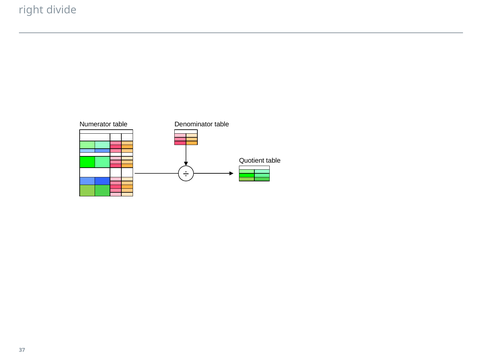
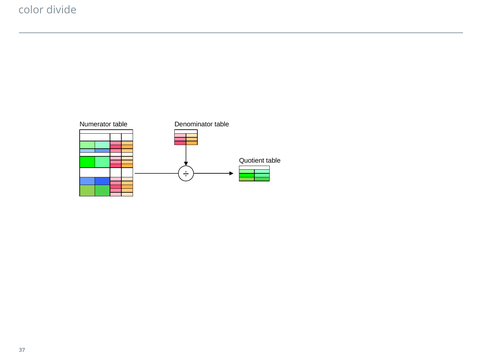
right: right -> color
